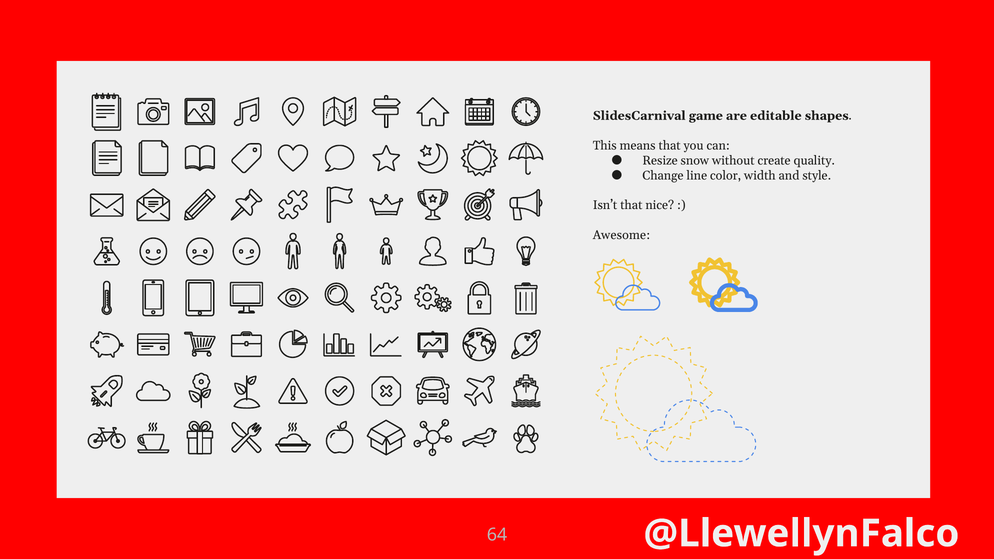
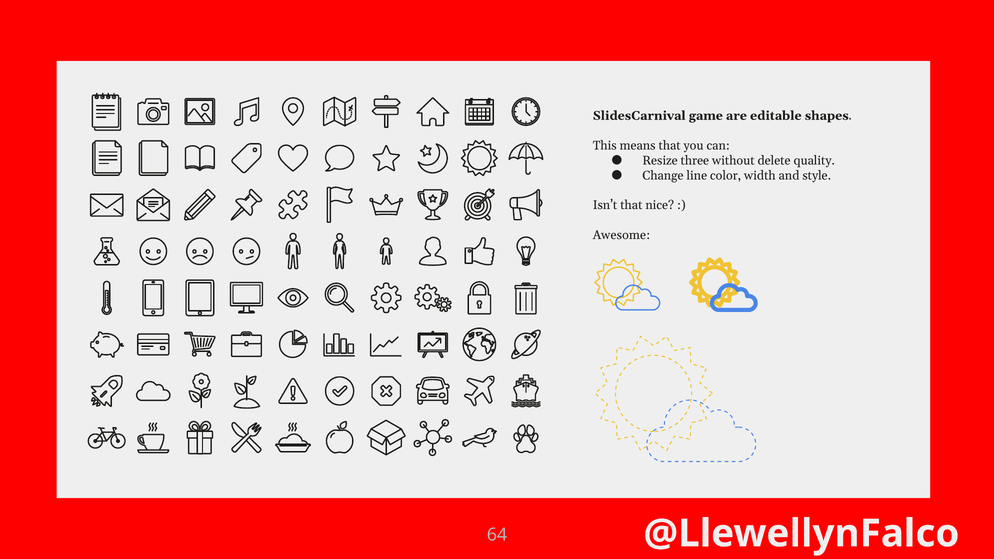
snow: snow -> three
create: create -> delete
